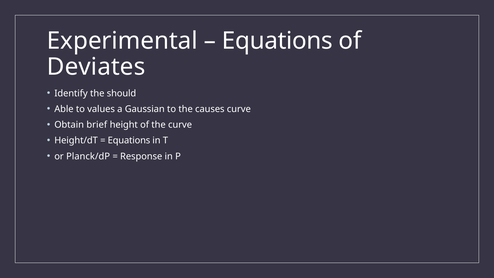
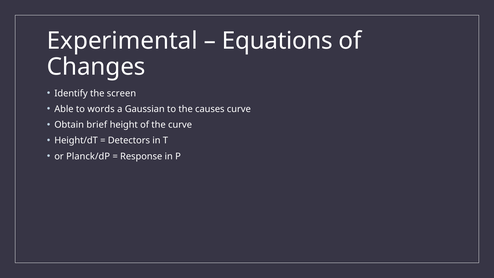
Deviates: Deviates -> Changes
should: should -> screen
values: values -> words
Equations at (129, 141): Equations -> Detectors
